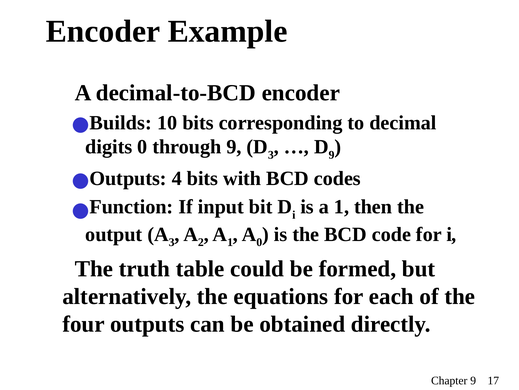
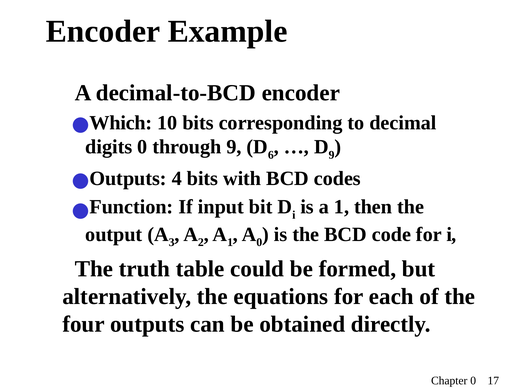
Builds: Builds -> Which
3 at (271, 155): 3 -> 6
Chapter 9: 9 -> 0
